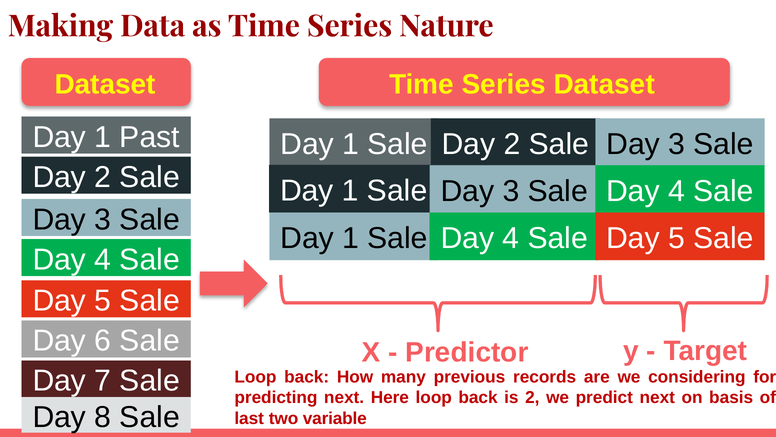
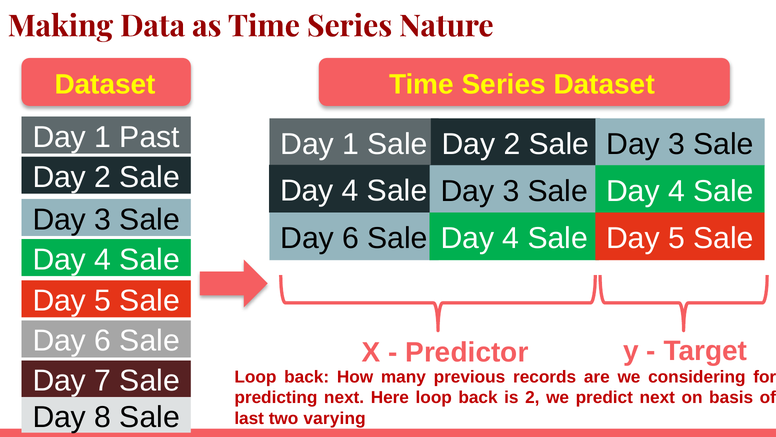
1 at (350, 191): 1 -> 4
1 at (351, 238): 1 -> 6
variable: variable -> varying
